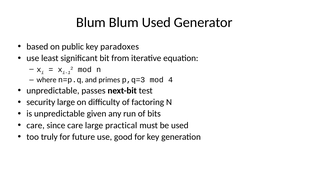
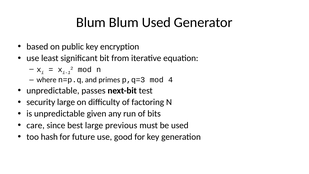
paradoxes: paradoxes -> encryption
since care: care -> best
practical: practical -> previous
truly: truly -> hash
